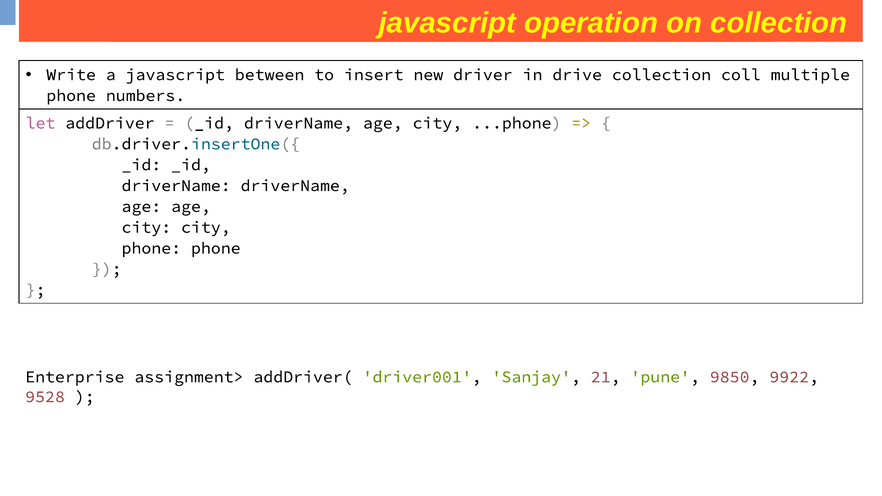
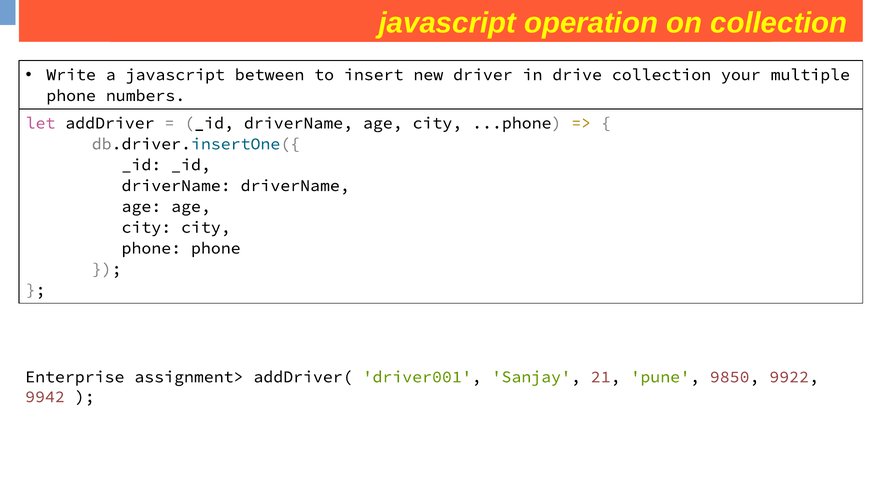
coll: coll -> your
9528: 9528 -> 9942
